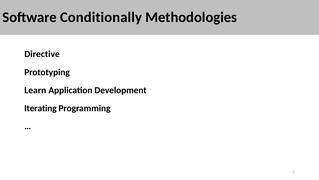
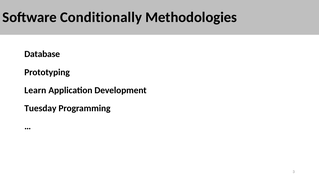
Directive: Directive -> Database
Iterating: Iterating -> Tuesday
